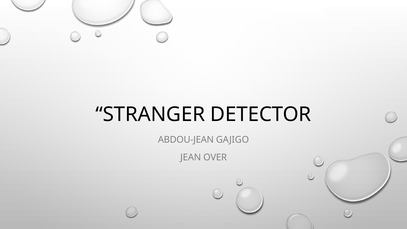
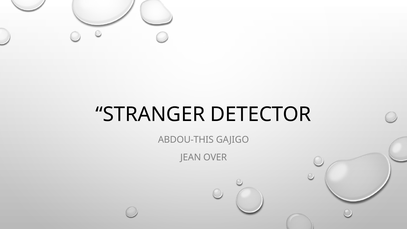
ABDOU-JEAN: ABDOU-JEAN -> ABDOU-THIS
